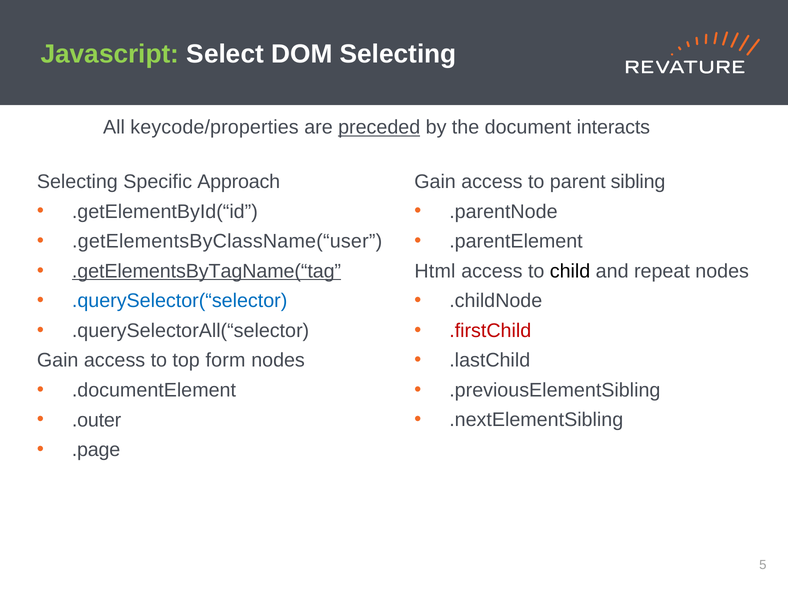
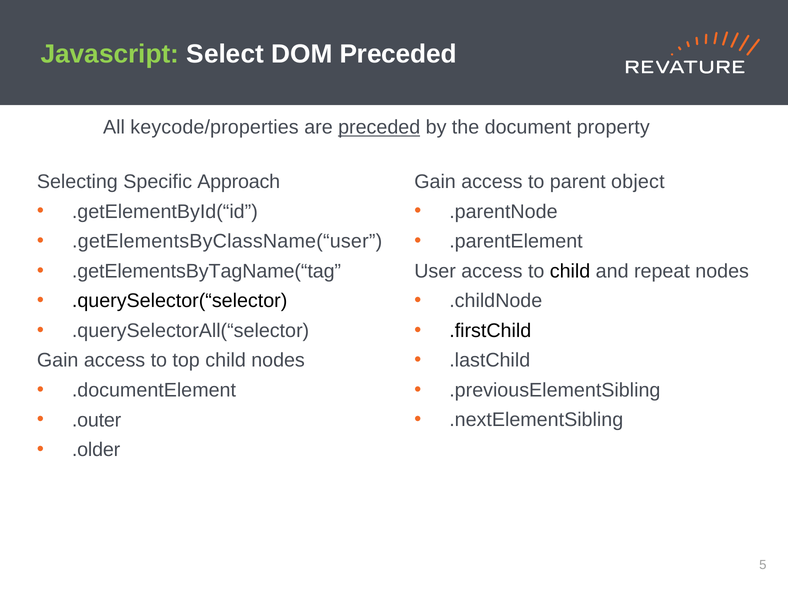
DOM Selecting: Selecting -> Preceded
interacts: interacts -> property
sibling: sibling -> object
.getElementsByTagName(“tag underline: present -> none
Html: Html -> User
.querySelector(“selector colour: blue -> black
.firstChild colour: red -> black
top form: form -> child
.page: .page -> .older
